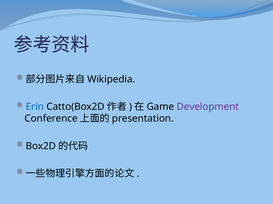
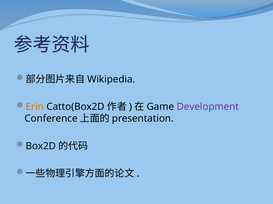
Erin colour: blue -> orange
